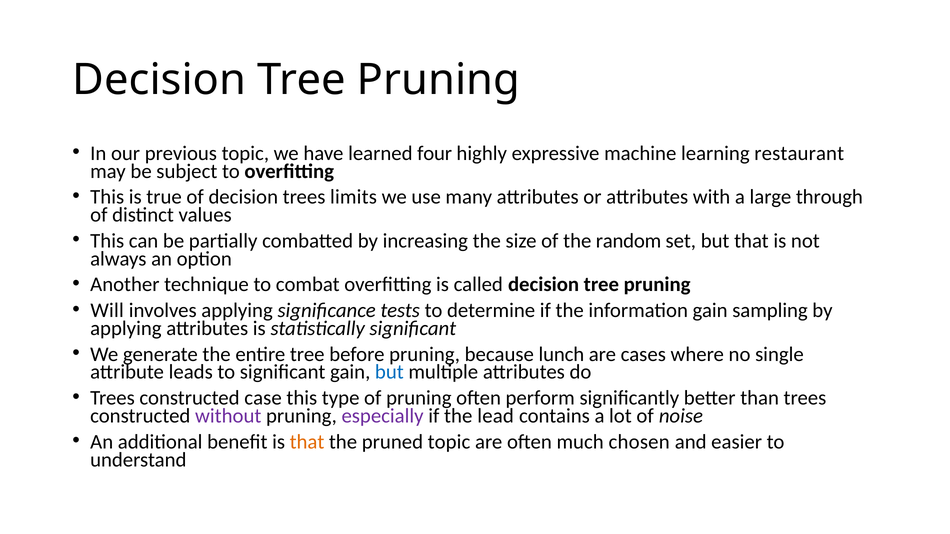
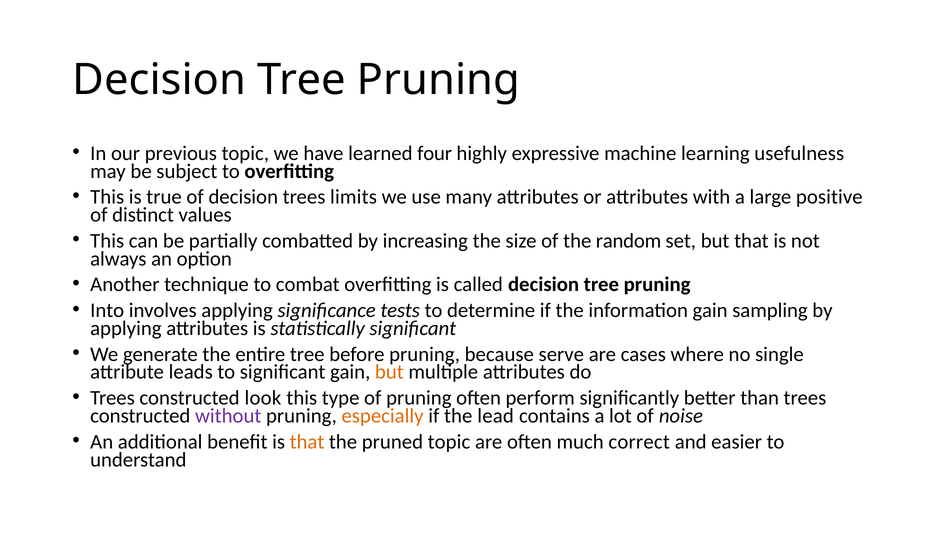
restaurant: restaurant -> usefulness
through: through -> positive
Will: Will -> Into
lunch: lunch -> serve
but at (389, 372) colour: blue -> orange
case: case -> look
especially colour: purple -> orange
chosen: chosen -> correct
